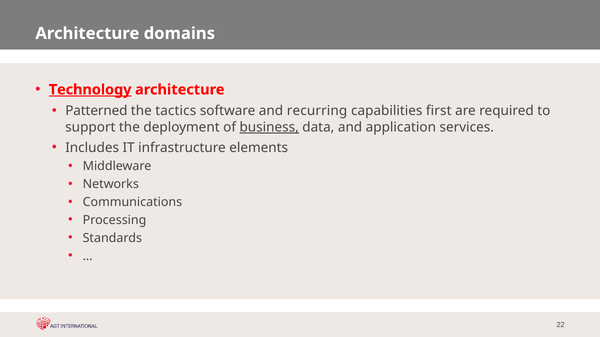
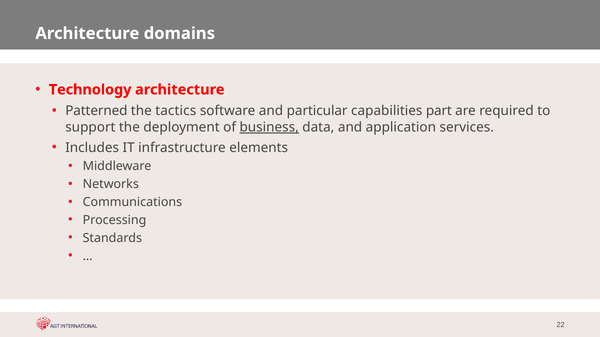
Technology underline: present -> none
recurring: recurring -> particular
first: first -> part
